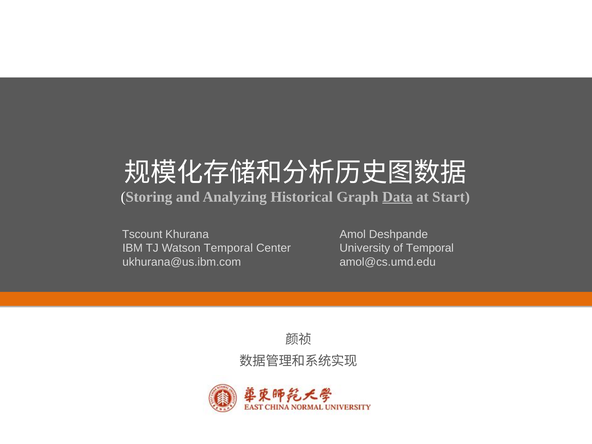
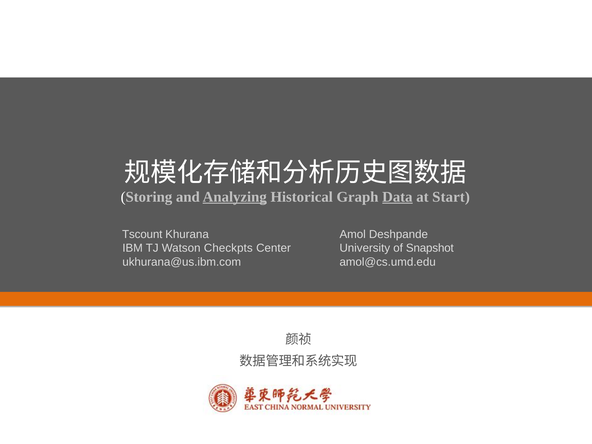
Analyzing underline: none -> present
Watson Temporal: Temporal -> Checkpts
of Temporal: Temporal -> Snapshot
